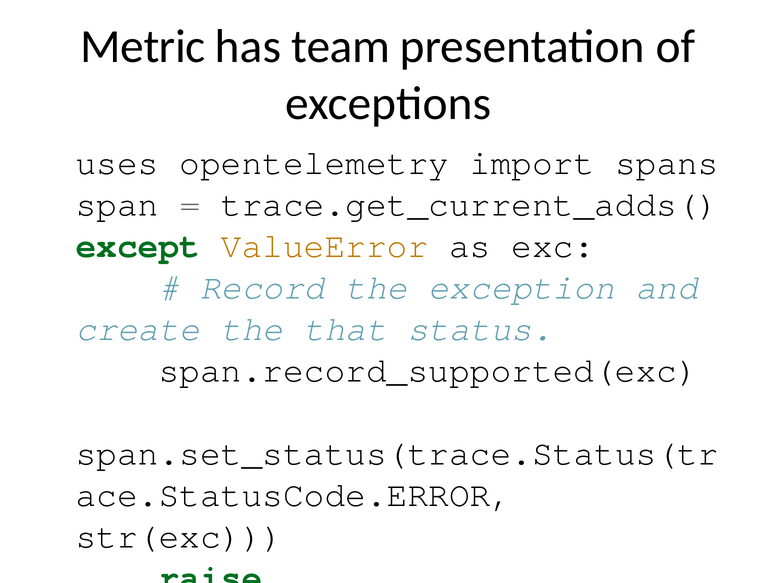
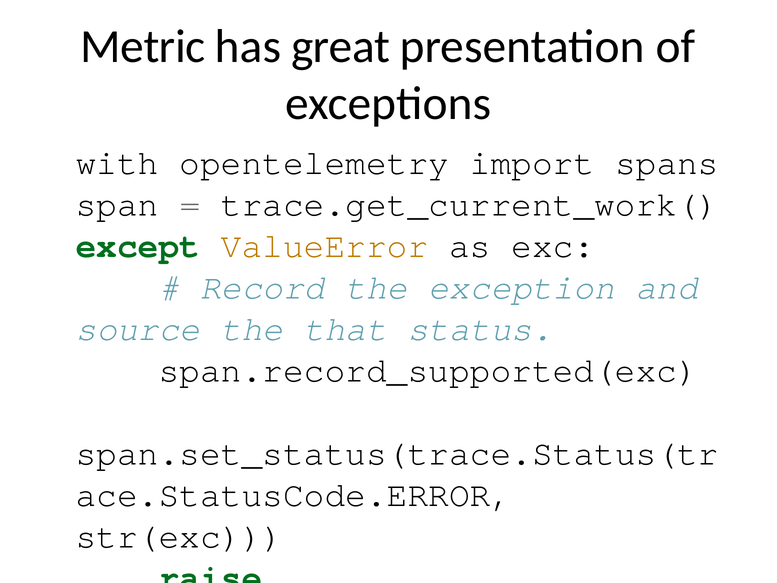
team: team -> great
uses: uses -> with
trace.get_current_adds(: trace.get_current_adds( -> trace.get_current_work(
create: create -> source
